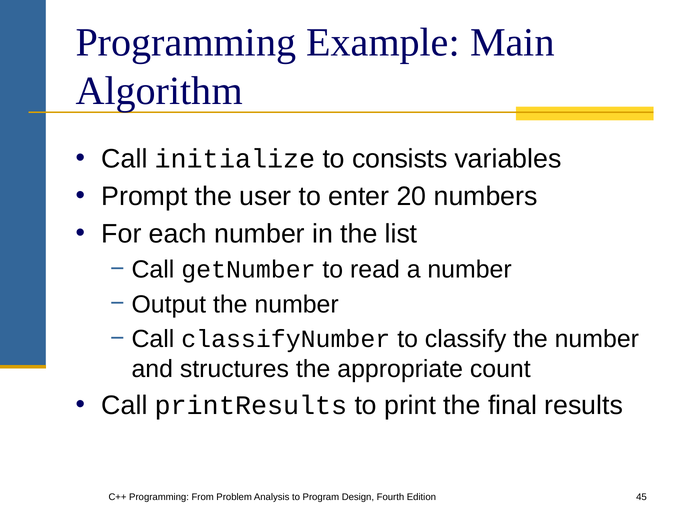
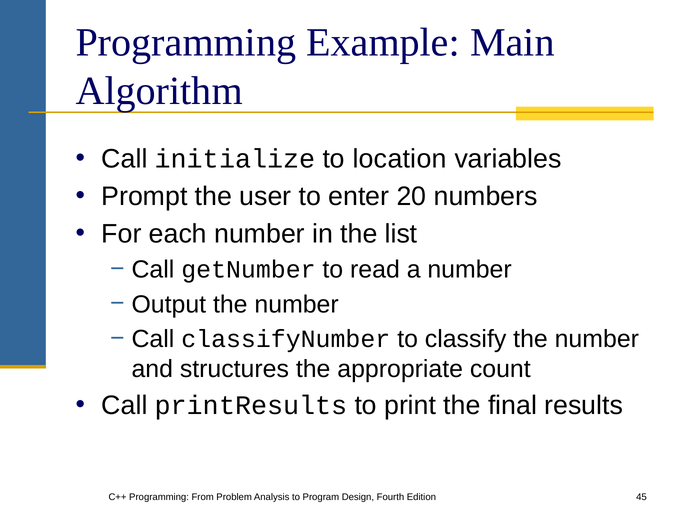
consists: consists -> location
